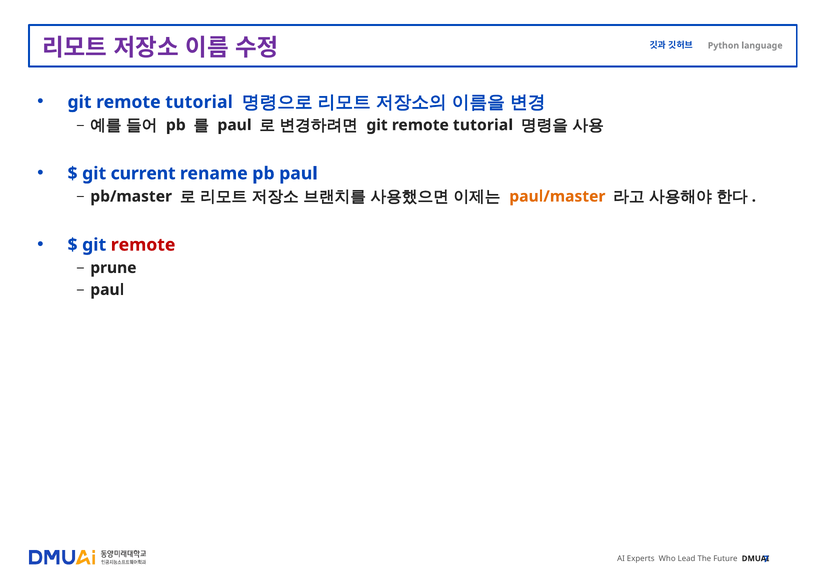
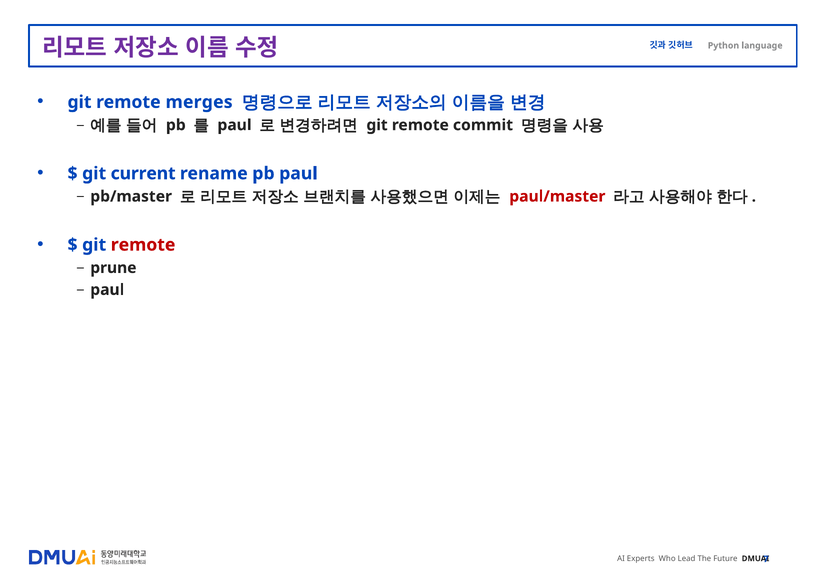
tutorial at (199, 102): tutorial -> merges
tutorial at (483, 125): tutorial -> commit
paul/master colour: orange -> red
